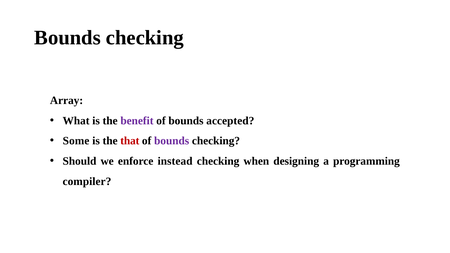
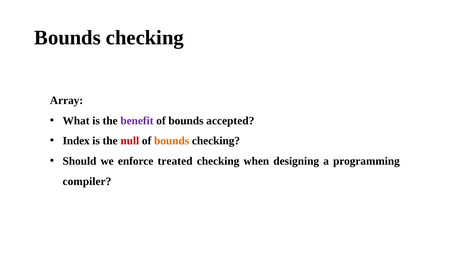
Some: Some -> Index
that: that -> null
bounds at (172, 141) colour: purple -> orange
instead: instead -> treated
